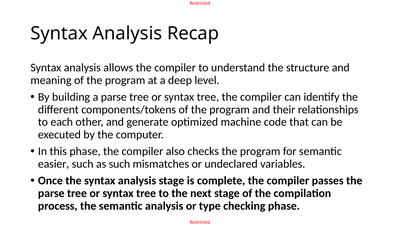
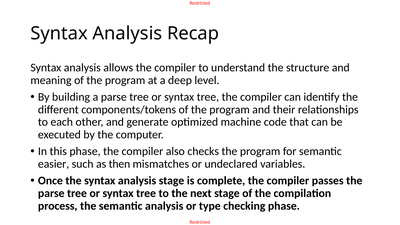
as such: such -> then
